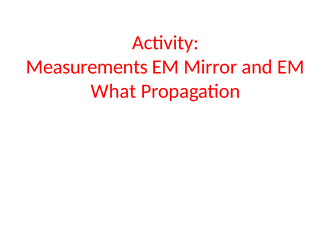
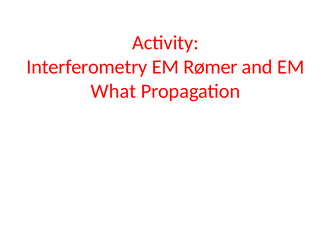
Measurements: Measurements -> Interferometry
Mirror: Mirror -> Rømer
